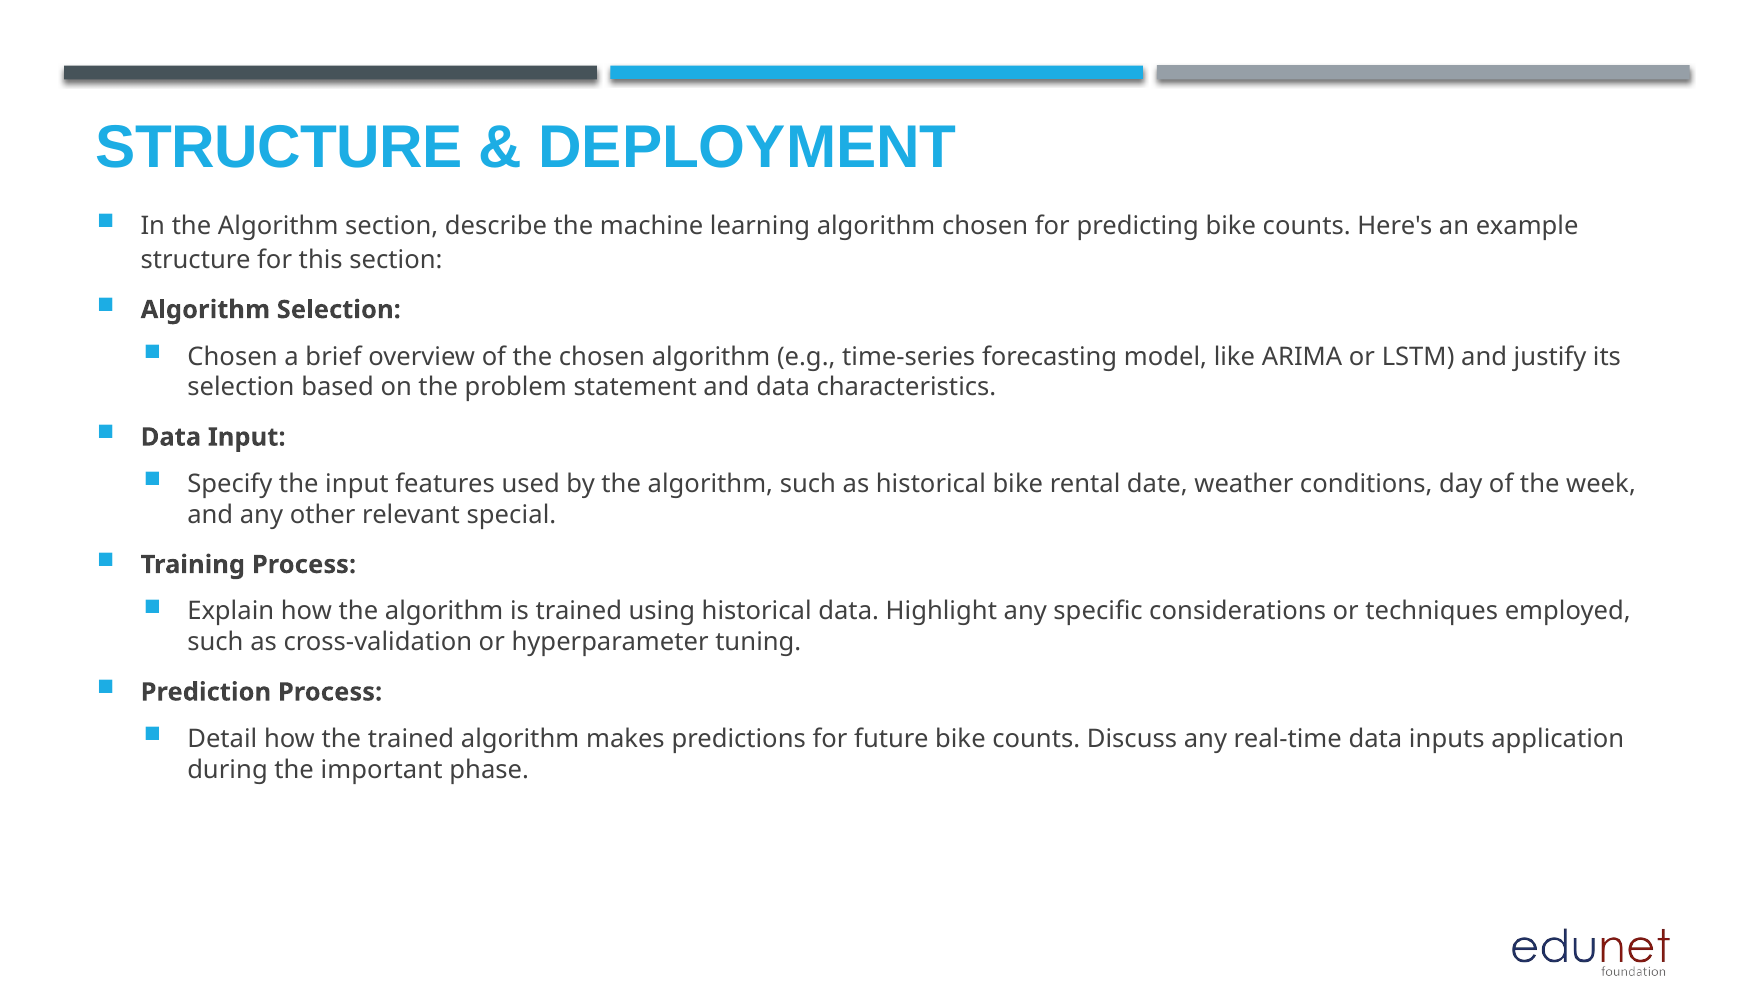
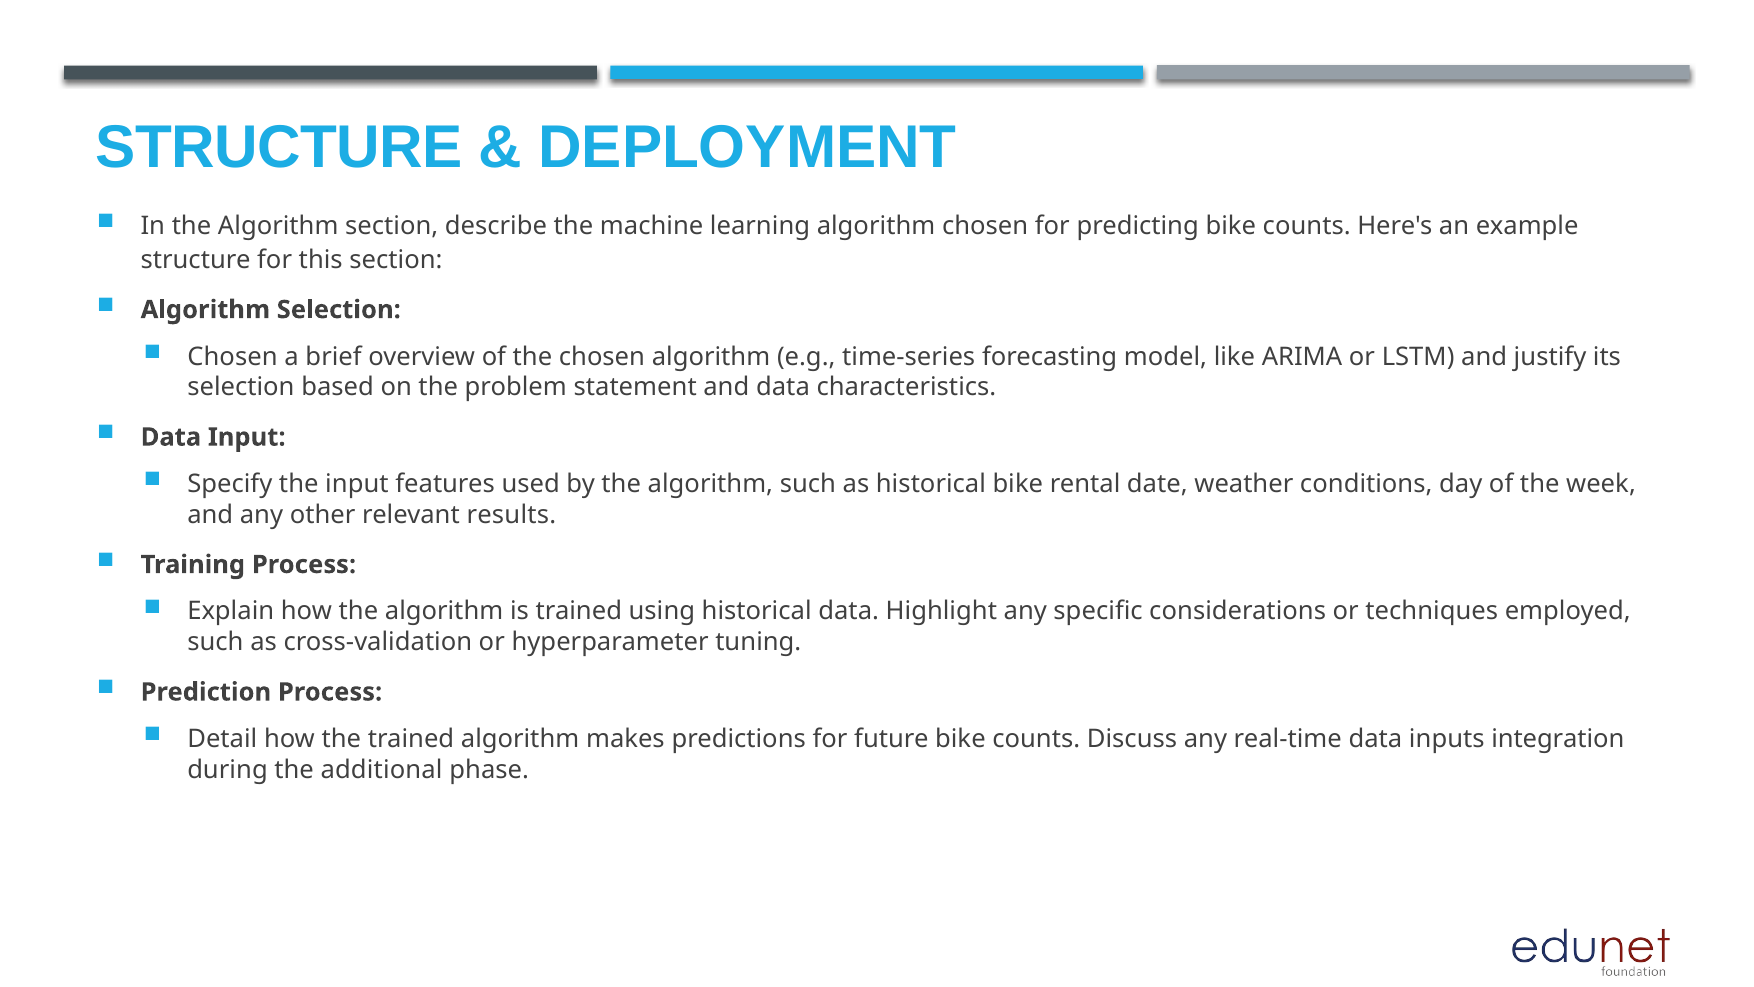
special: special -> results
application: application -> integration
important: important -> additional
